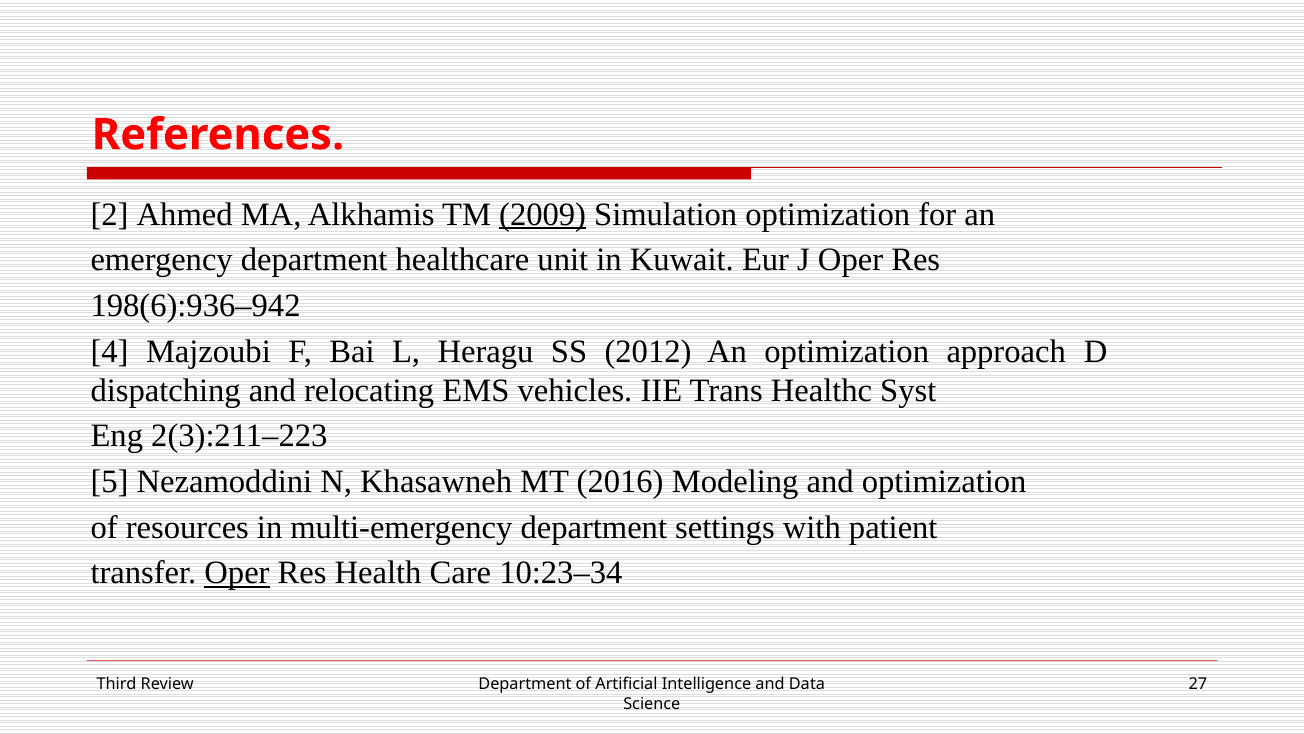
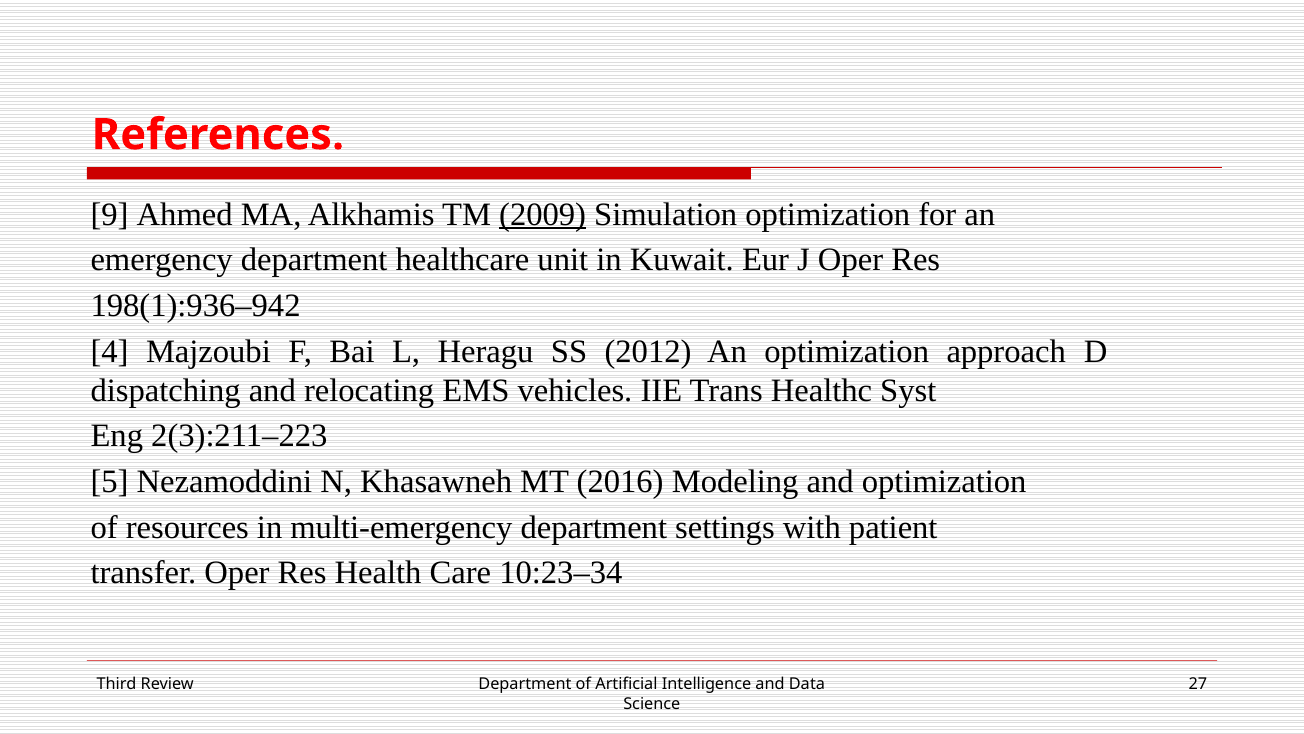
2: 2 -> 9
198(6):936–942: 198(6):936–942 -> 198(1):936–942
Oper at (237, 573) underline: present -> none
